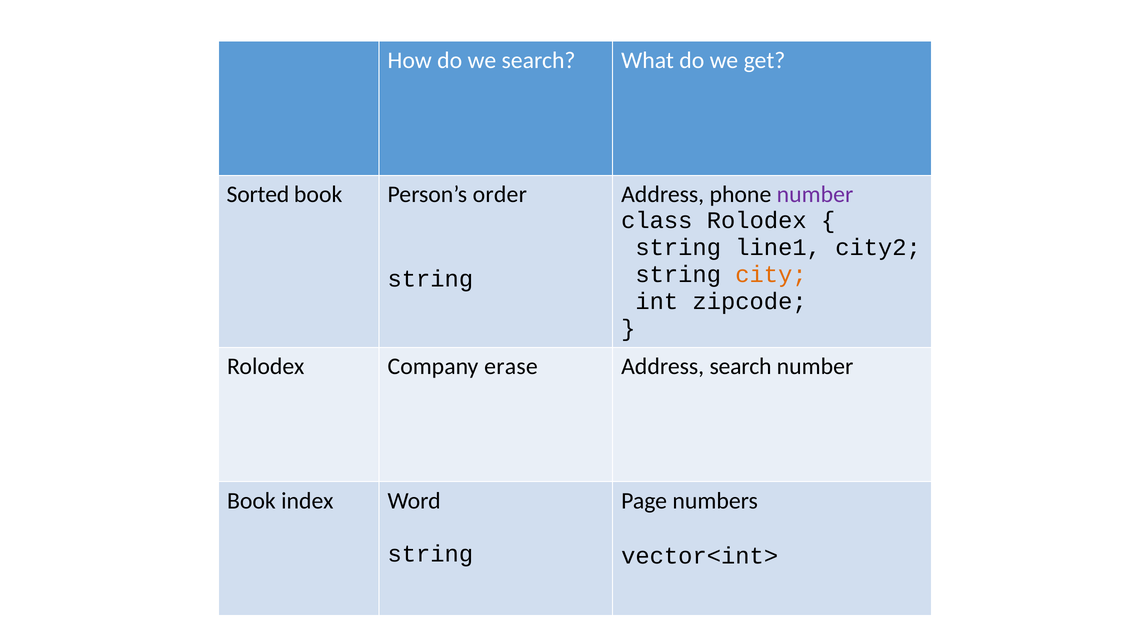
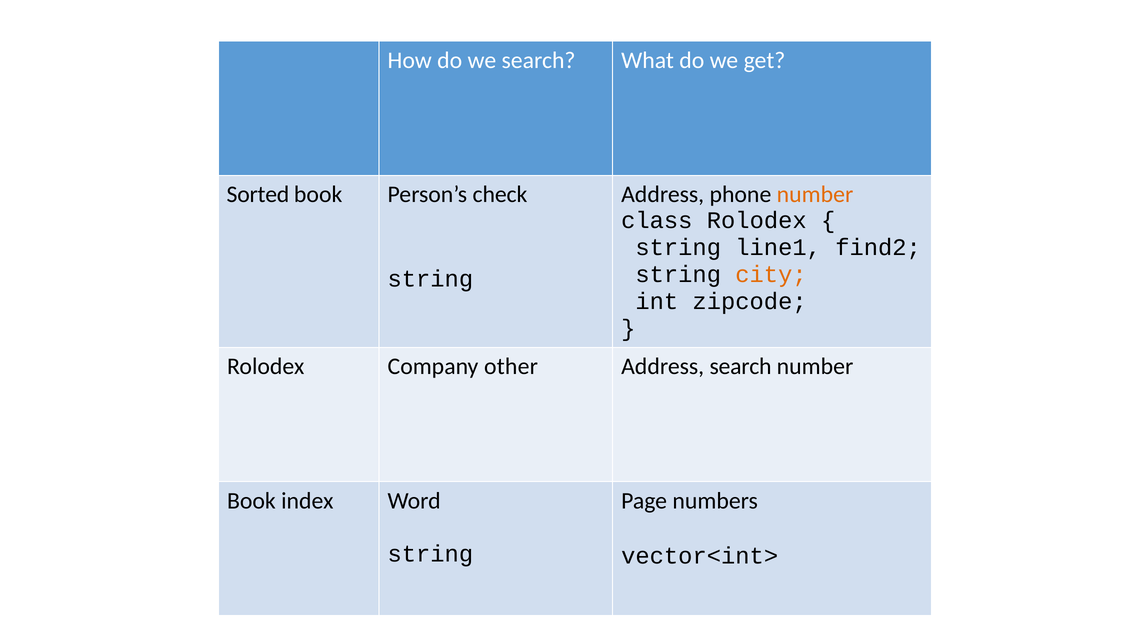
order: order -> check
number at (815, 194) colour: purple -> orange
city2: city2 -> find2
erase: erase -> other
